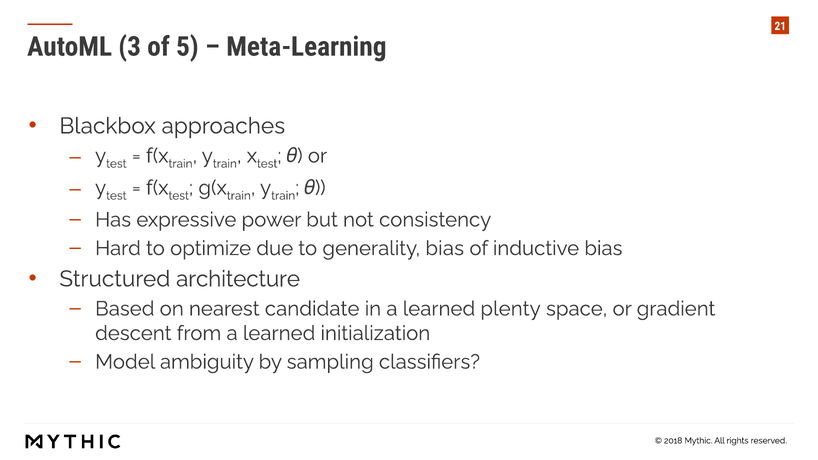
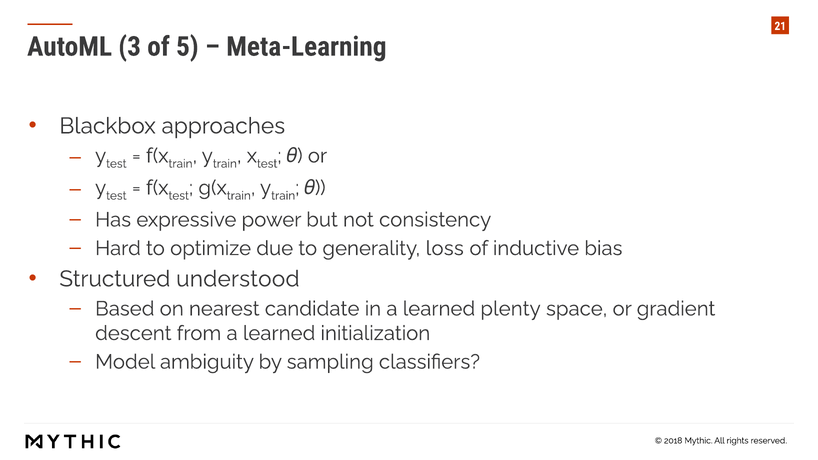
generality bias: bias -> loss
architecture: architecture -> understood
